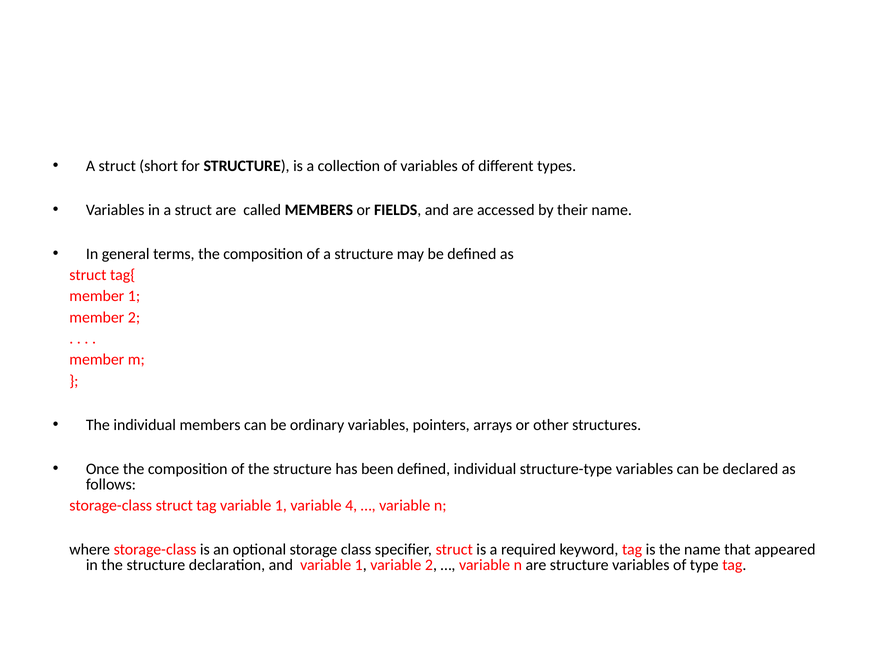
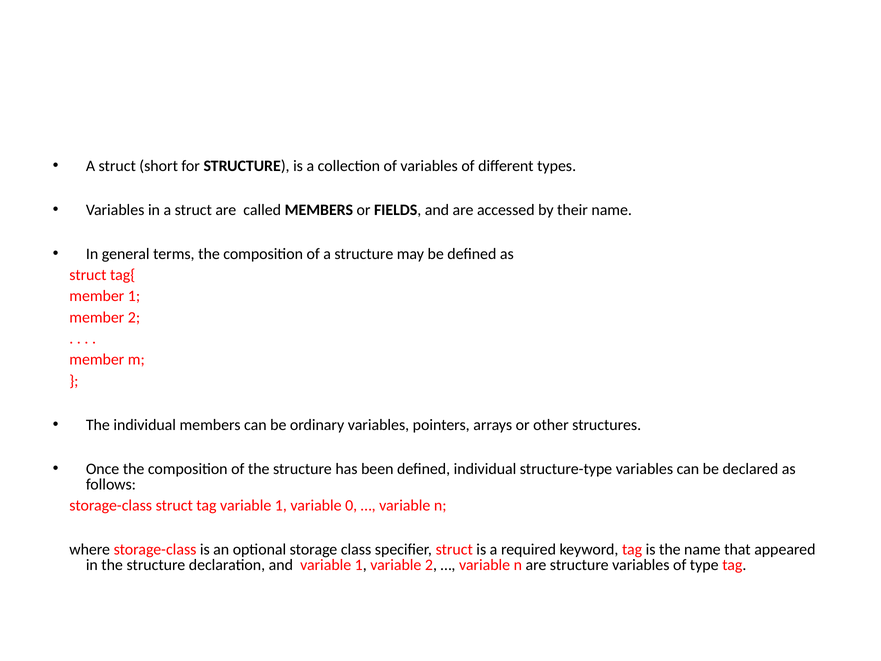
4: 4 -> 0
